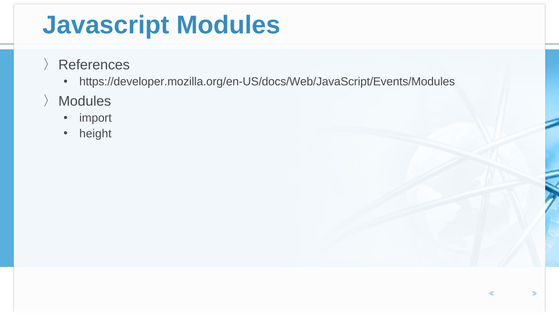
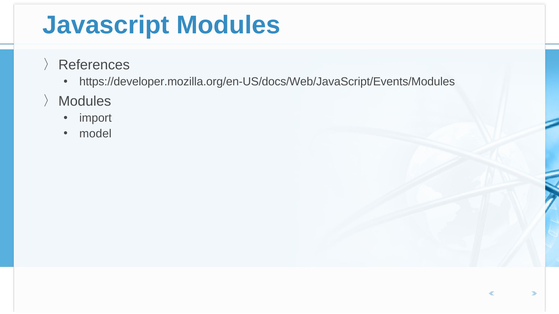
height: height -> model
